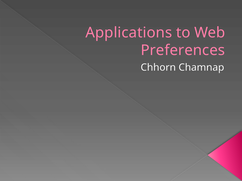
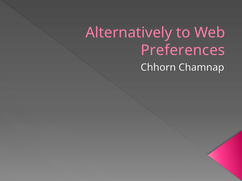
Applications: Applications -> Alternatively
